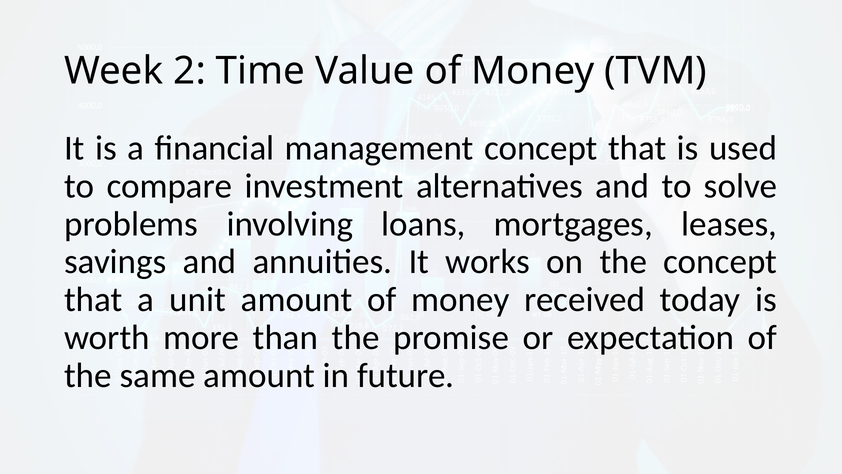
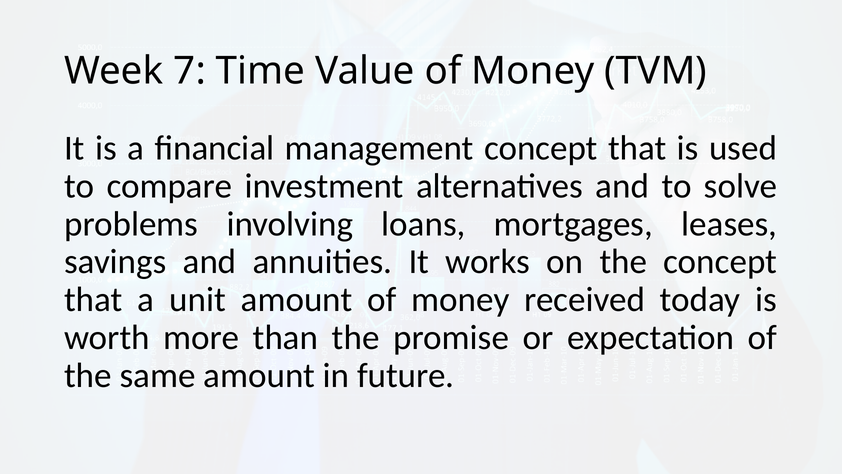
2: 2 -> 7
